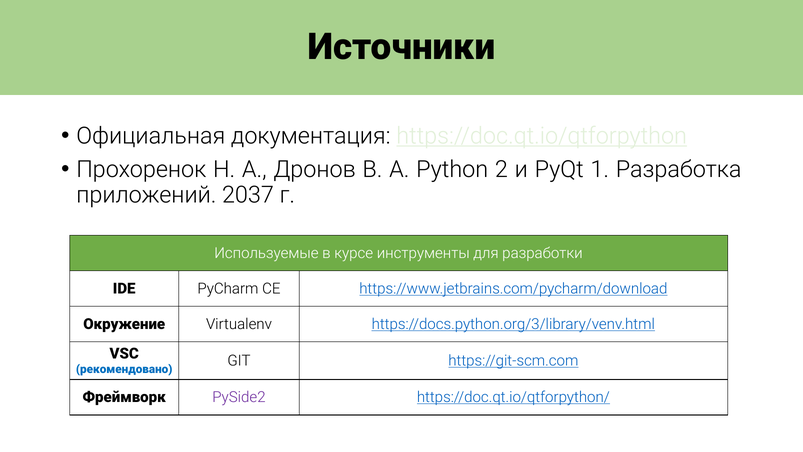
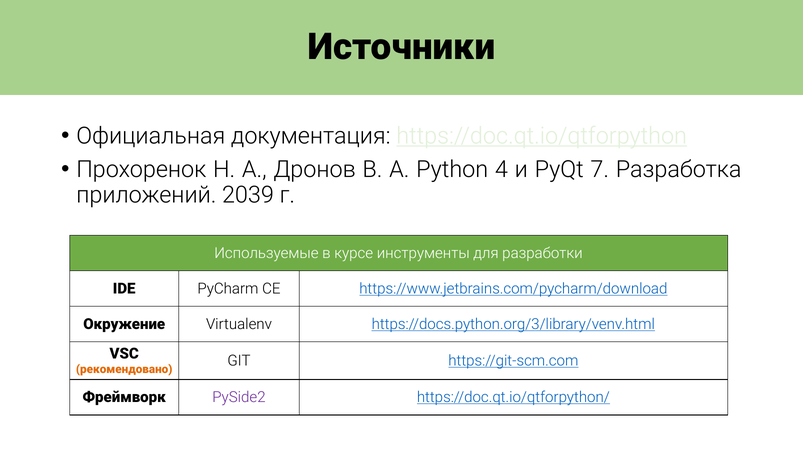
2: 2 -> 4
1: 1 -> 7
2037: 2037 -> 2039
рекомендовано colour: blue -> orange
